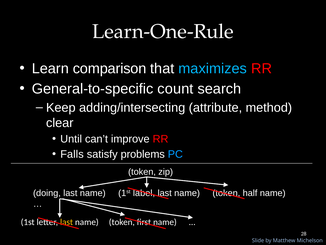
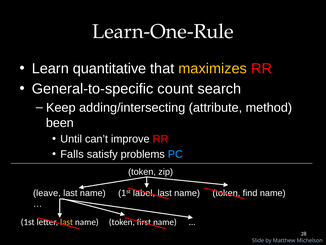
comparison: comparison -> quantitative
maximizes colour: light blue -> yellow
clear: clear -> been
doing: doing -> leave
half: half -> find
